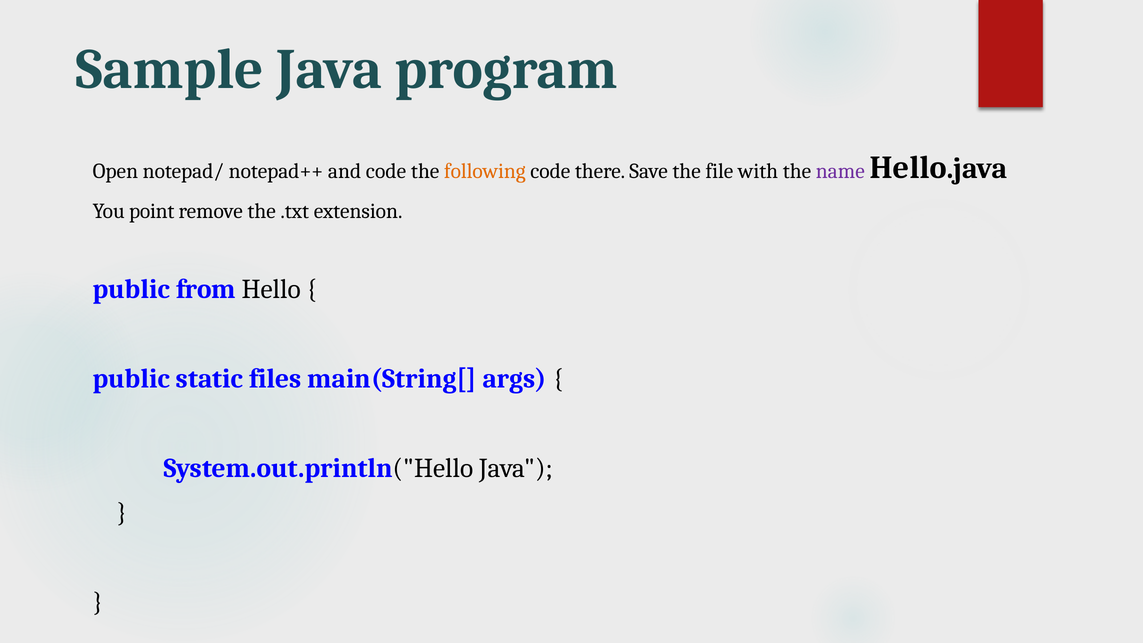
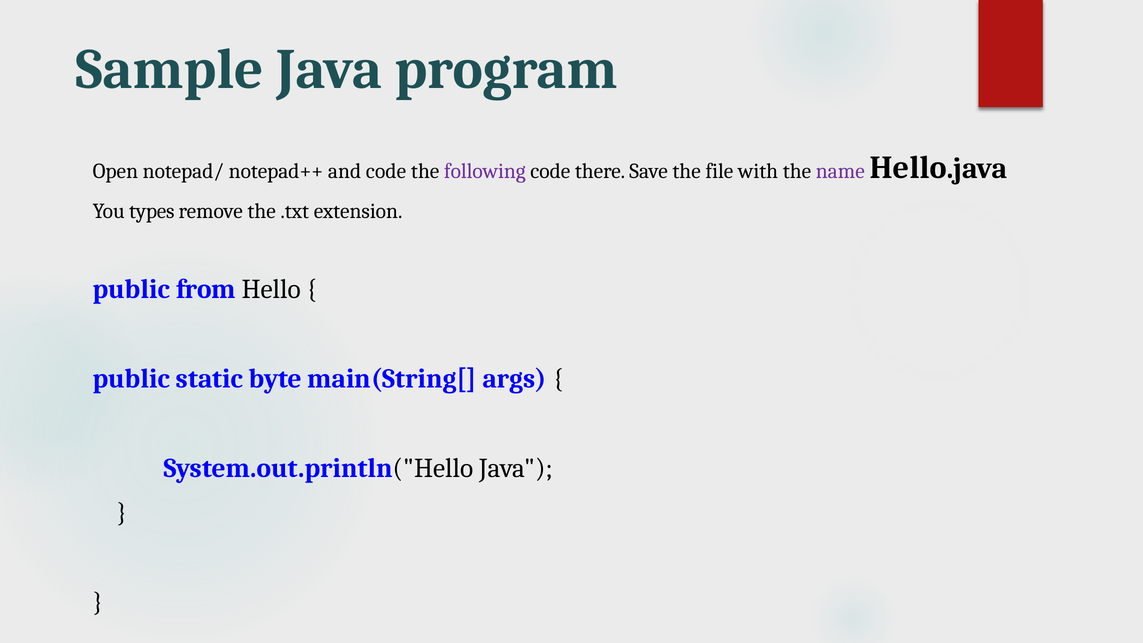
following colour: orange -> purple
point: point -> types
files: files -> byte
